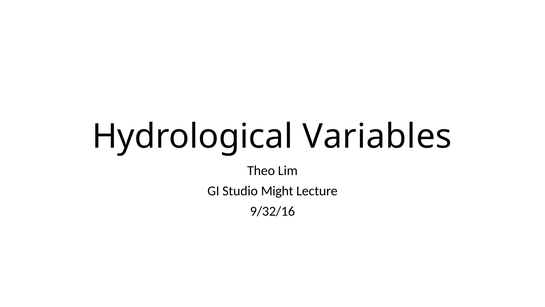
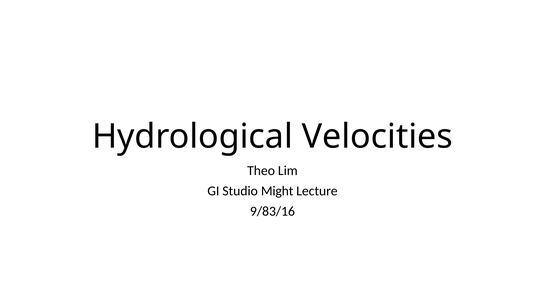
Variables: Variables -> Velocities
9/32/16: 9/32/16 -> 9/83/16
